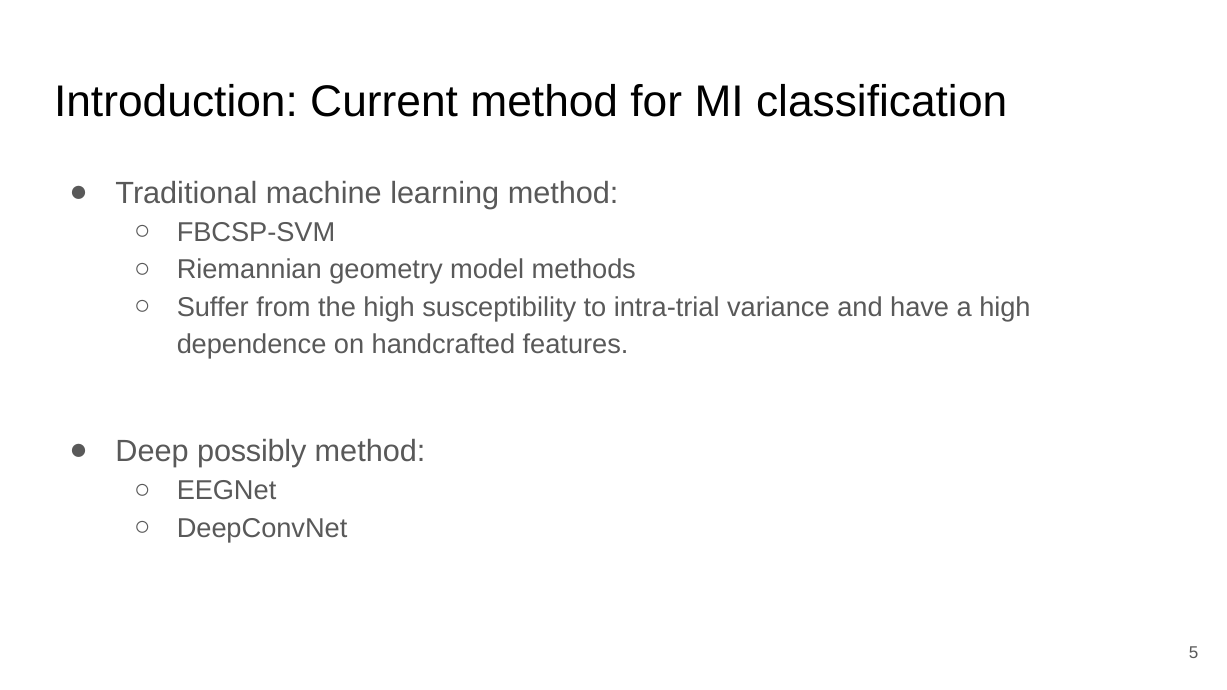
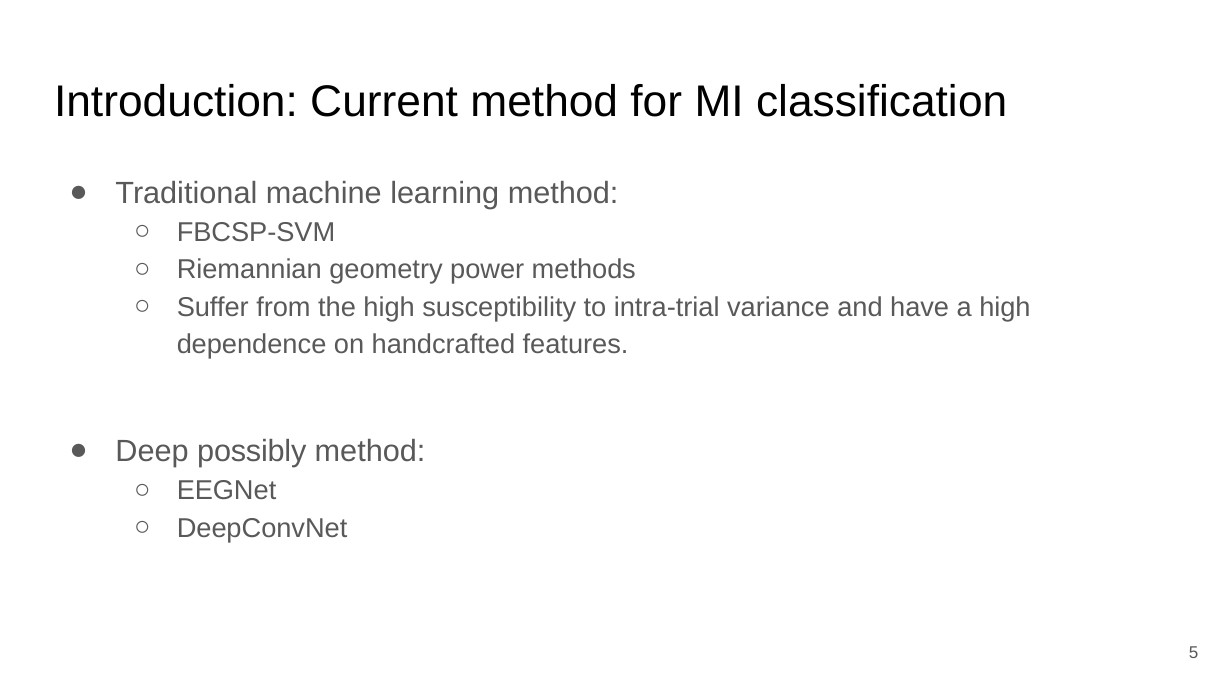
model: model -> power
